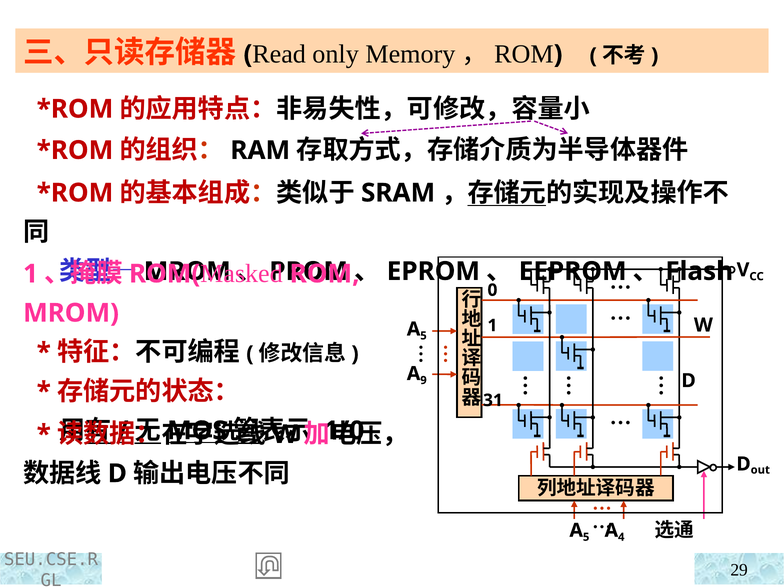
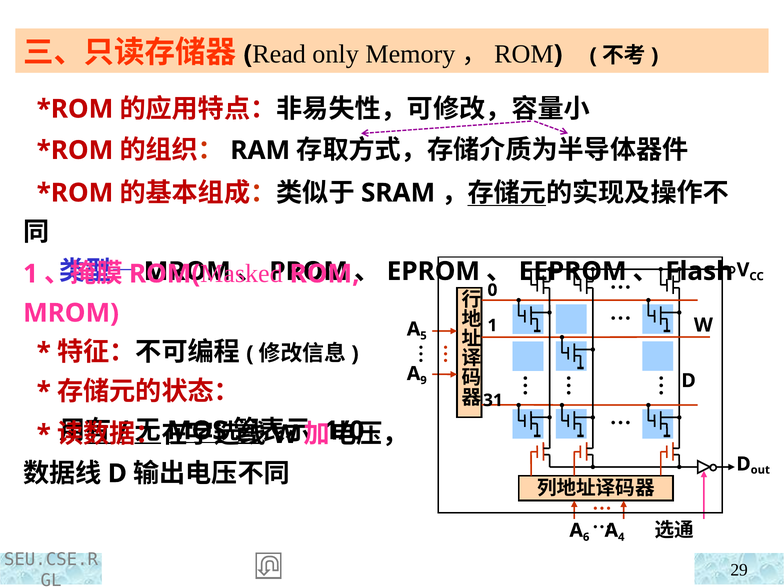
5 at (586, 537): 5 -> 6
